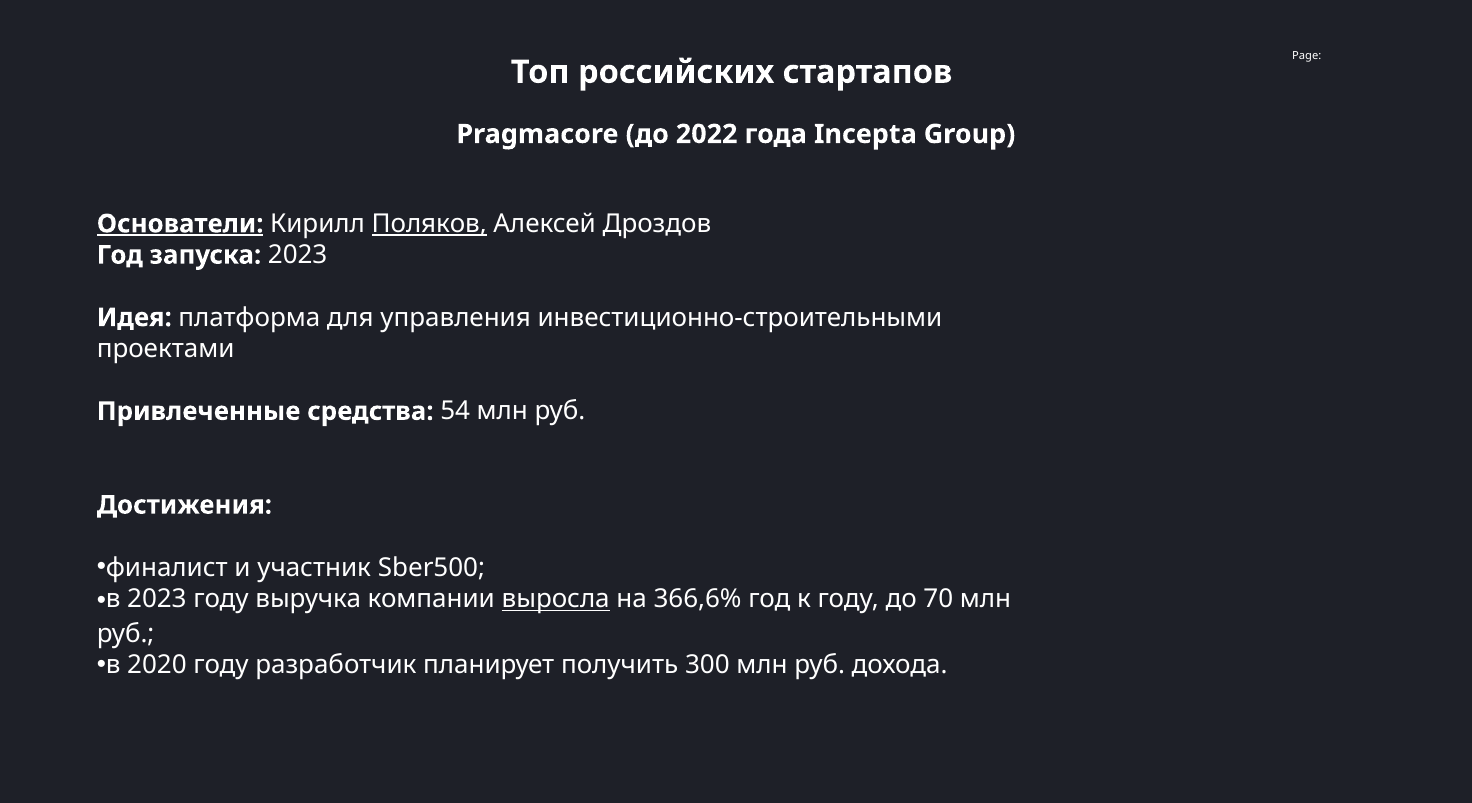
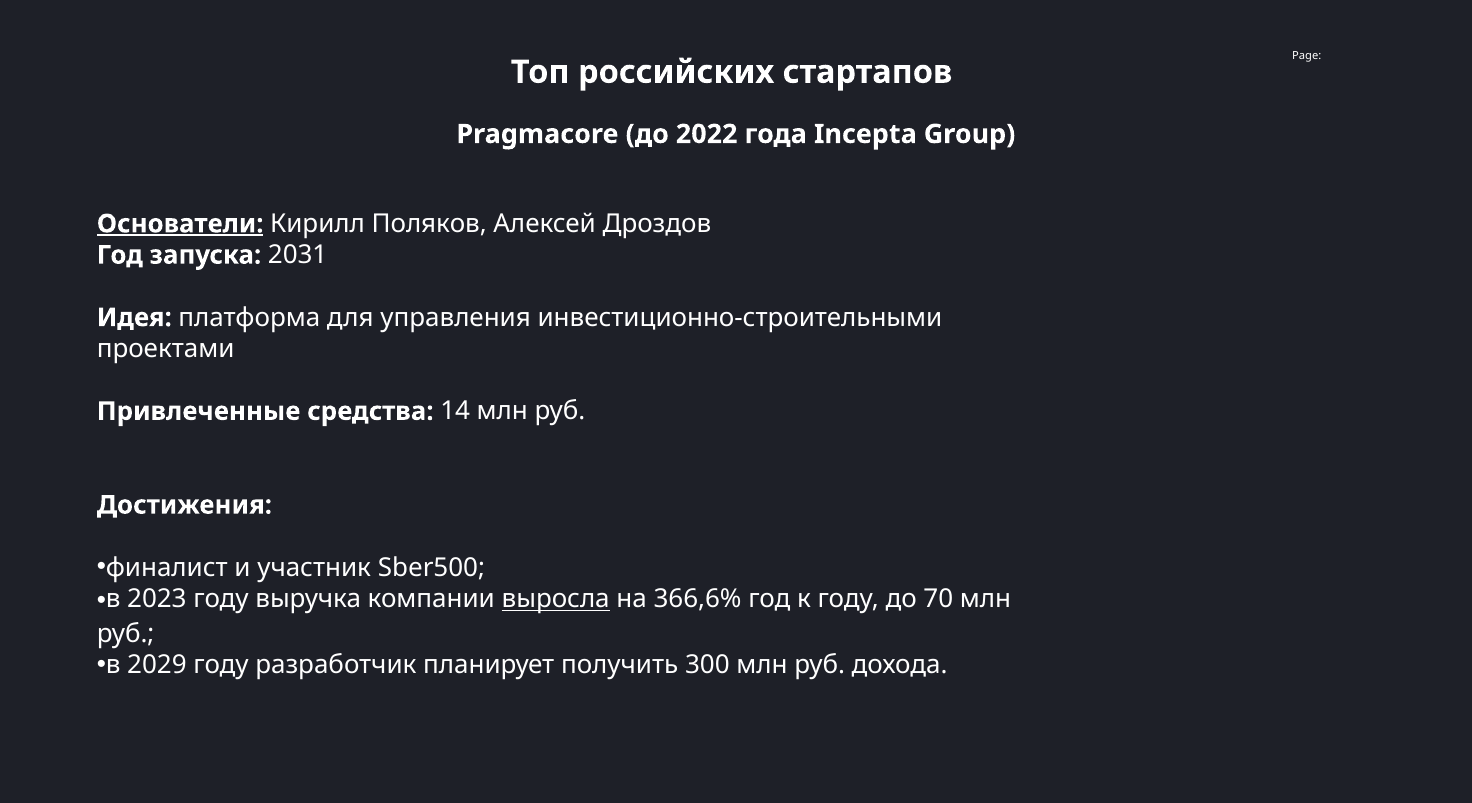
Поляков underline: present -> none
запуска 2023: 2023 -> 2031
54: 54 -> 14
2020: 2020 -> 2029
